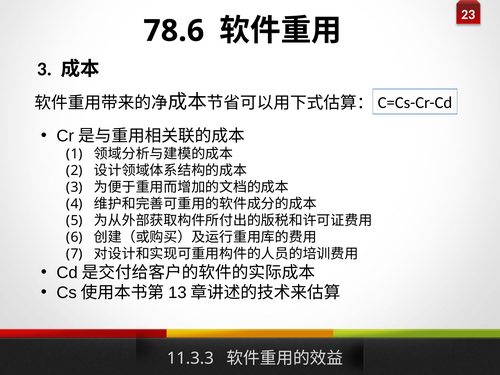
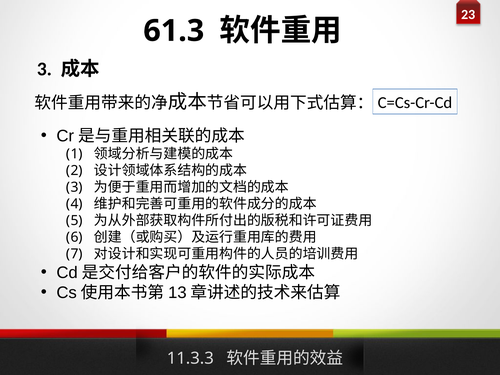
78.6: 78.6 -> 61.3
